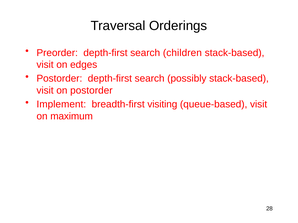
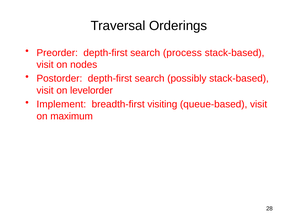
children: children -> process
edges: edges -> nodes
on postorder: postorder -> levelorder
